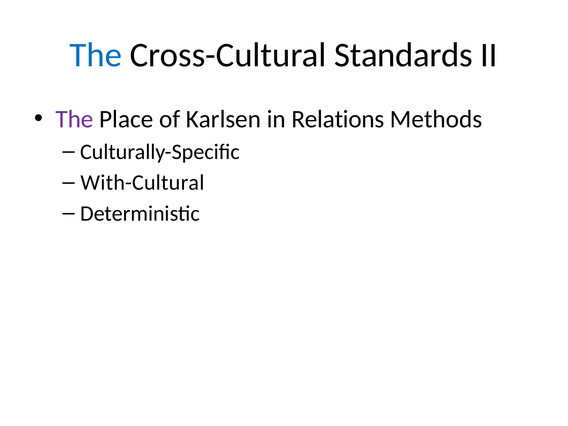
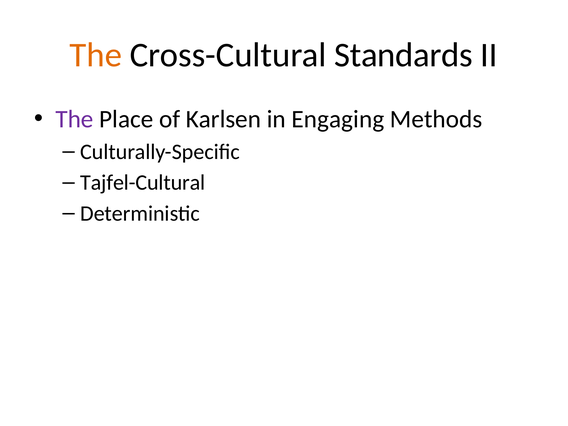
The at (96, 55) colour: blue -> orange
Relations: Relations -> Engaging
With-Cultural: With-Cultural -> Tajfel-Cultural
